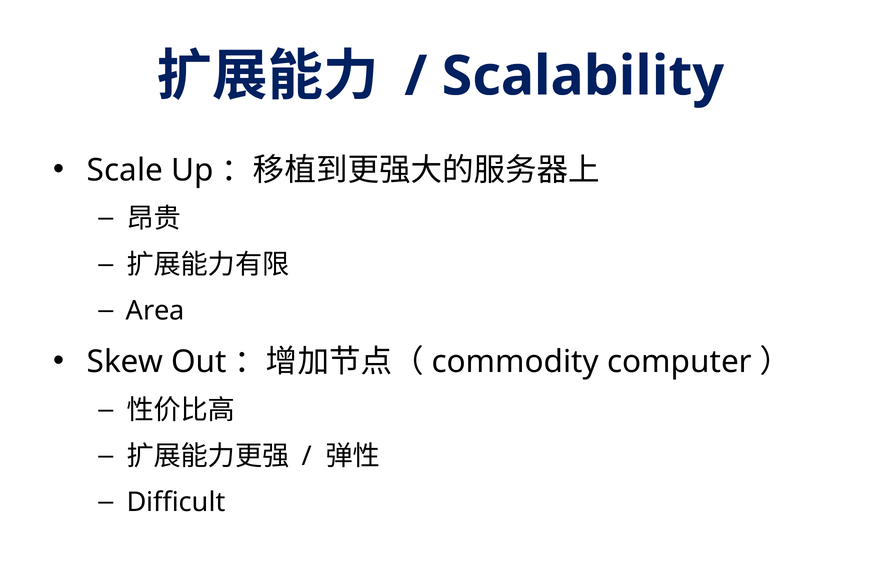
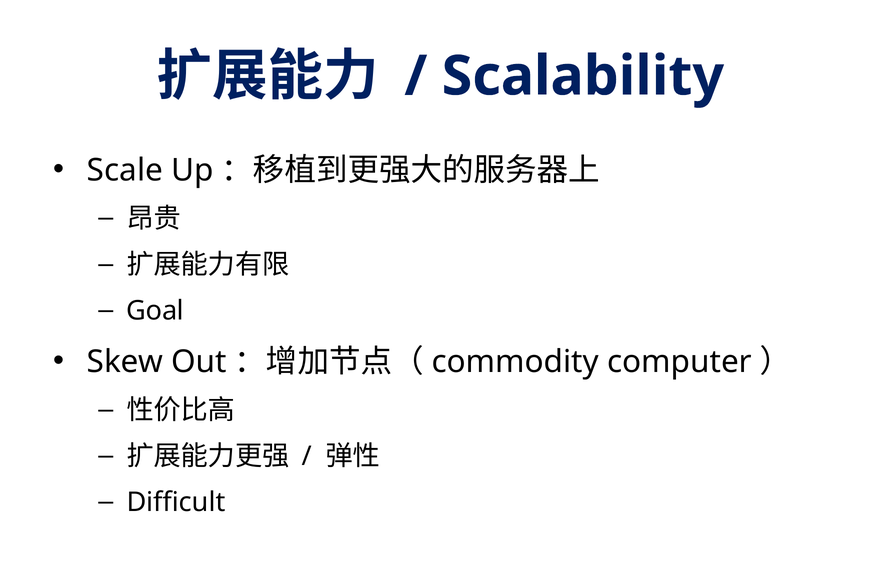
Area: Area -> Goal
